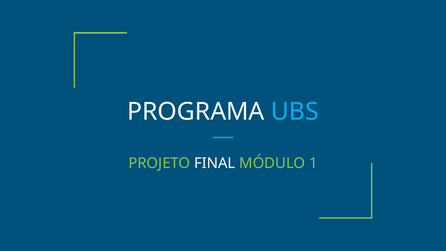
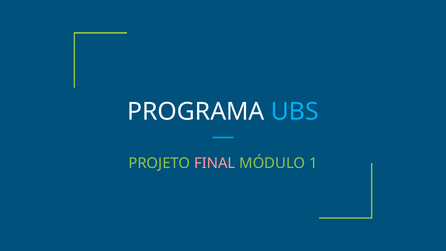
FINAL colour: white -> pink
